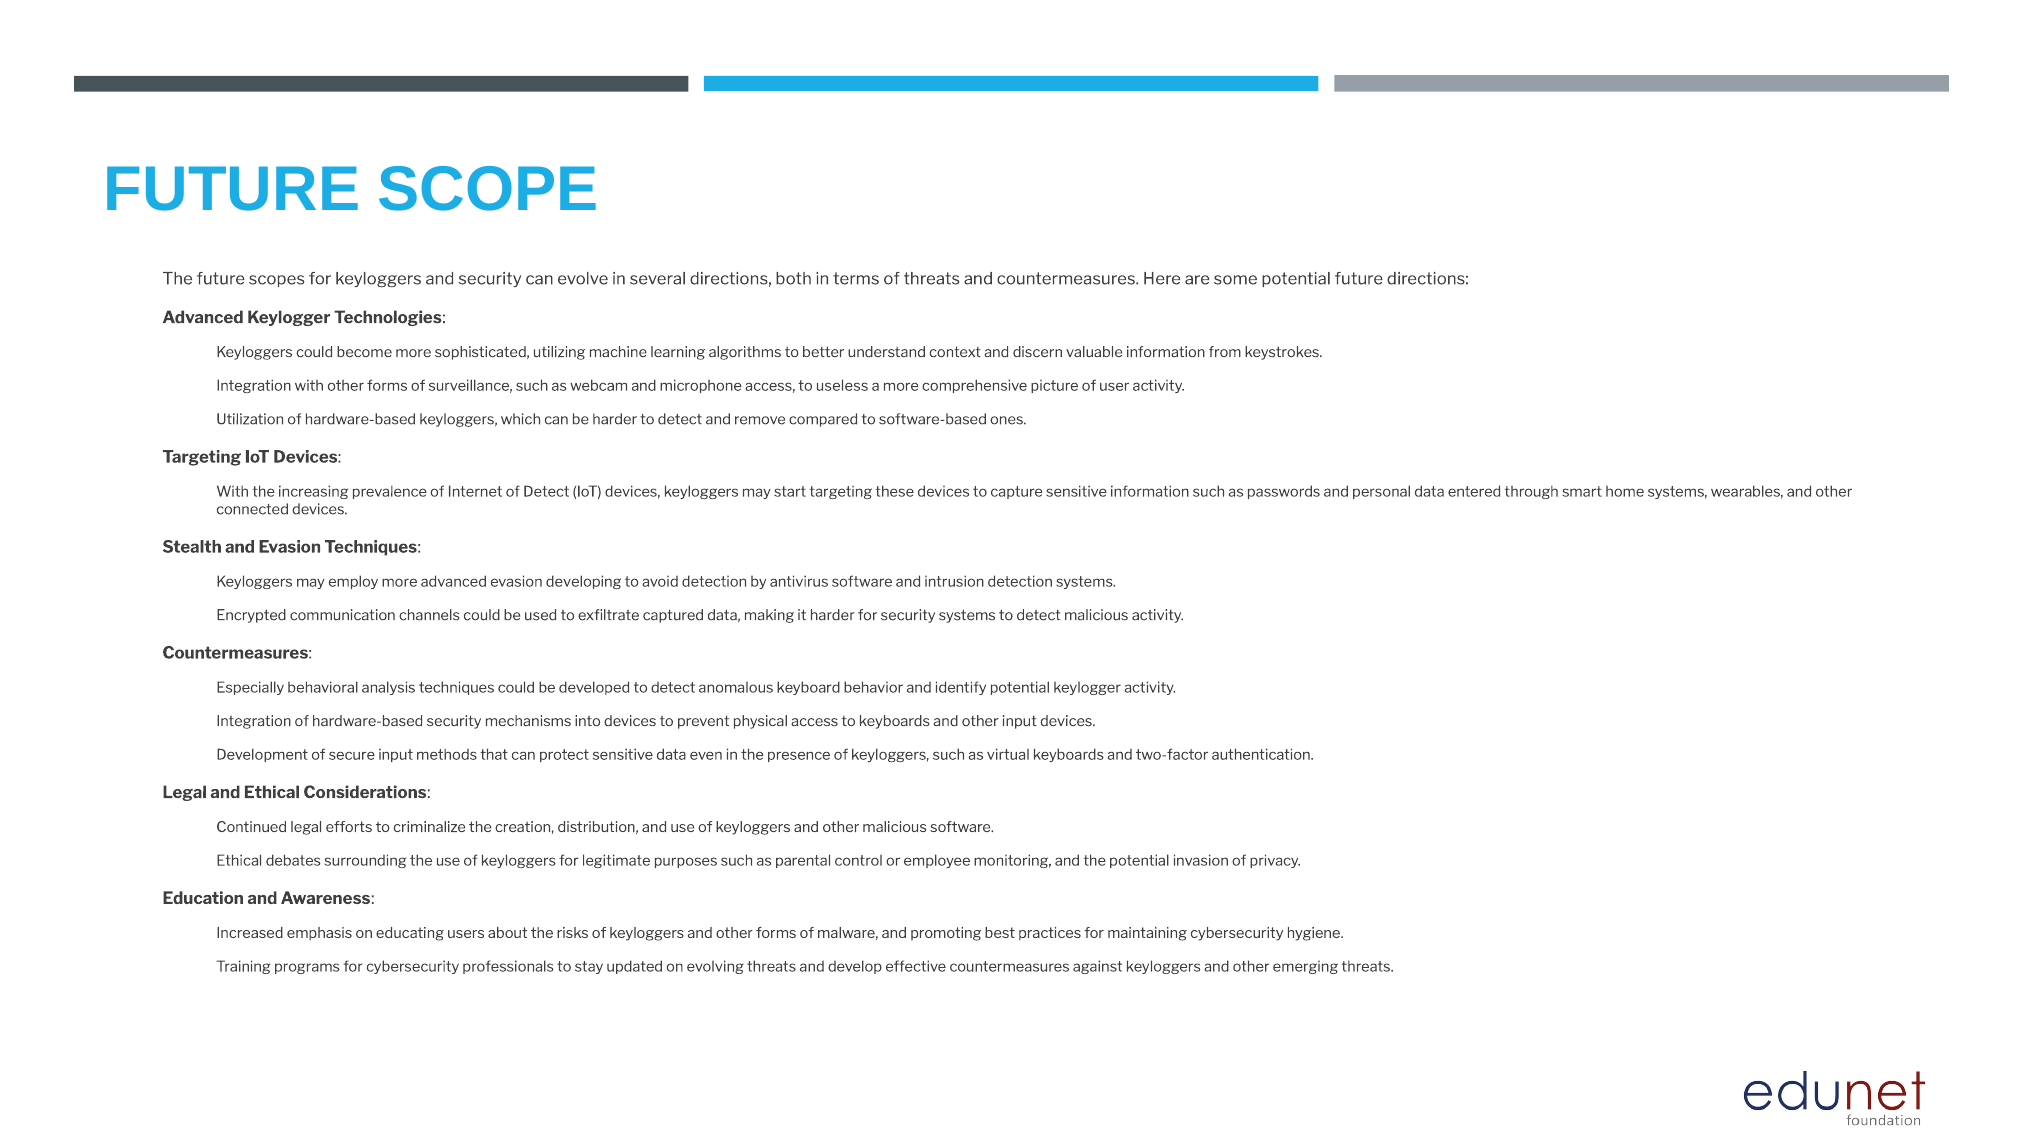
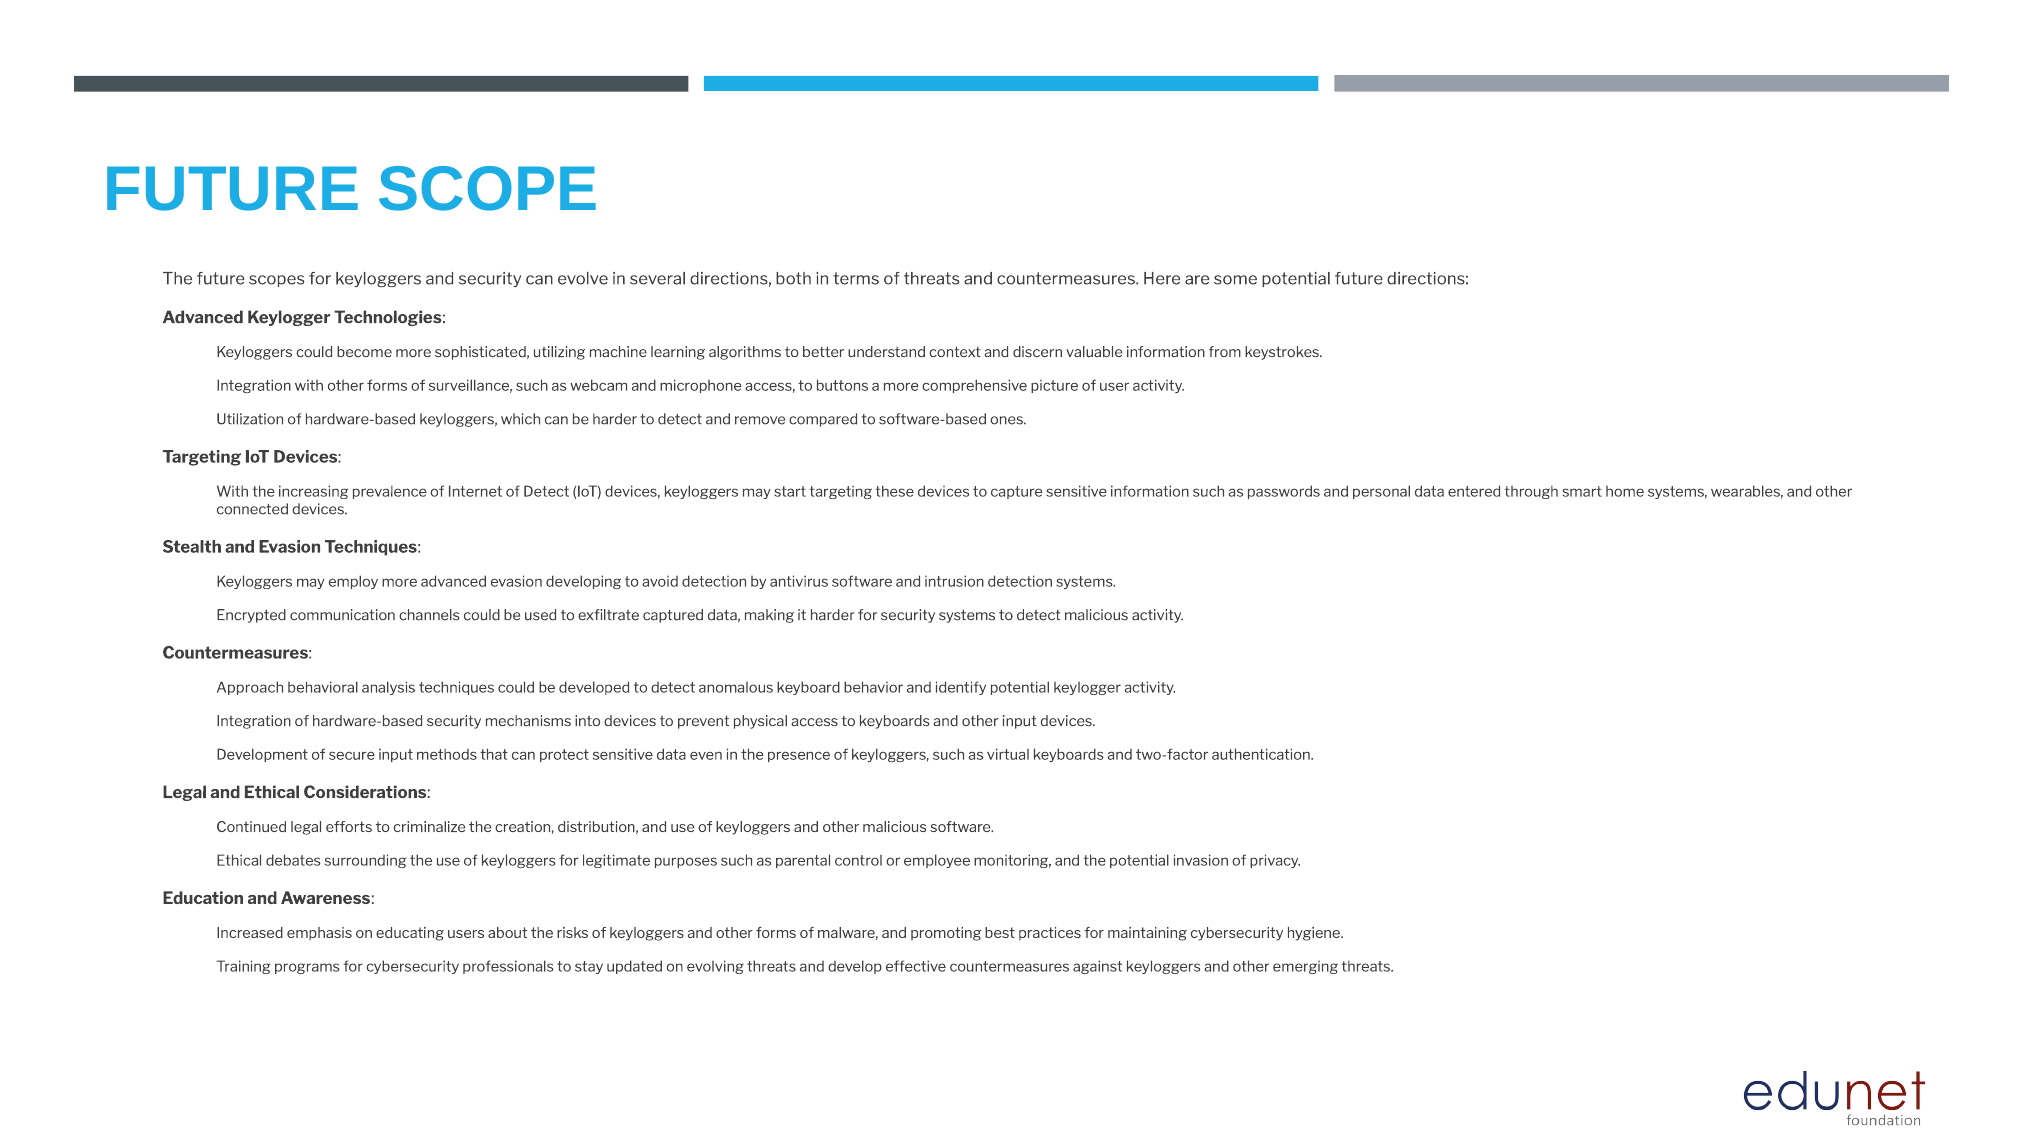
useless: useless -> buttons
Especially: Especially -> Approach
